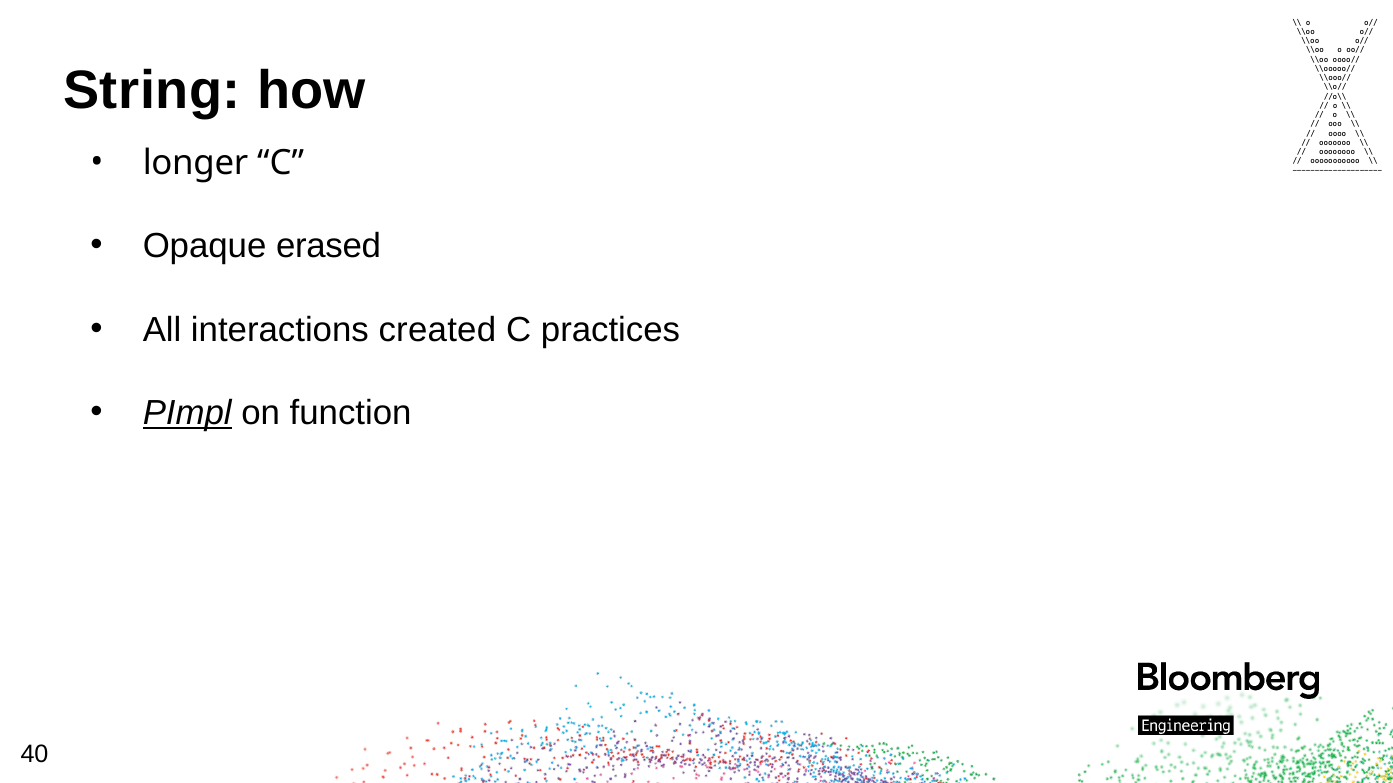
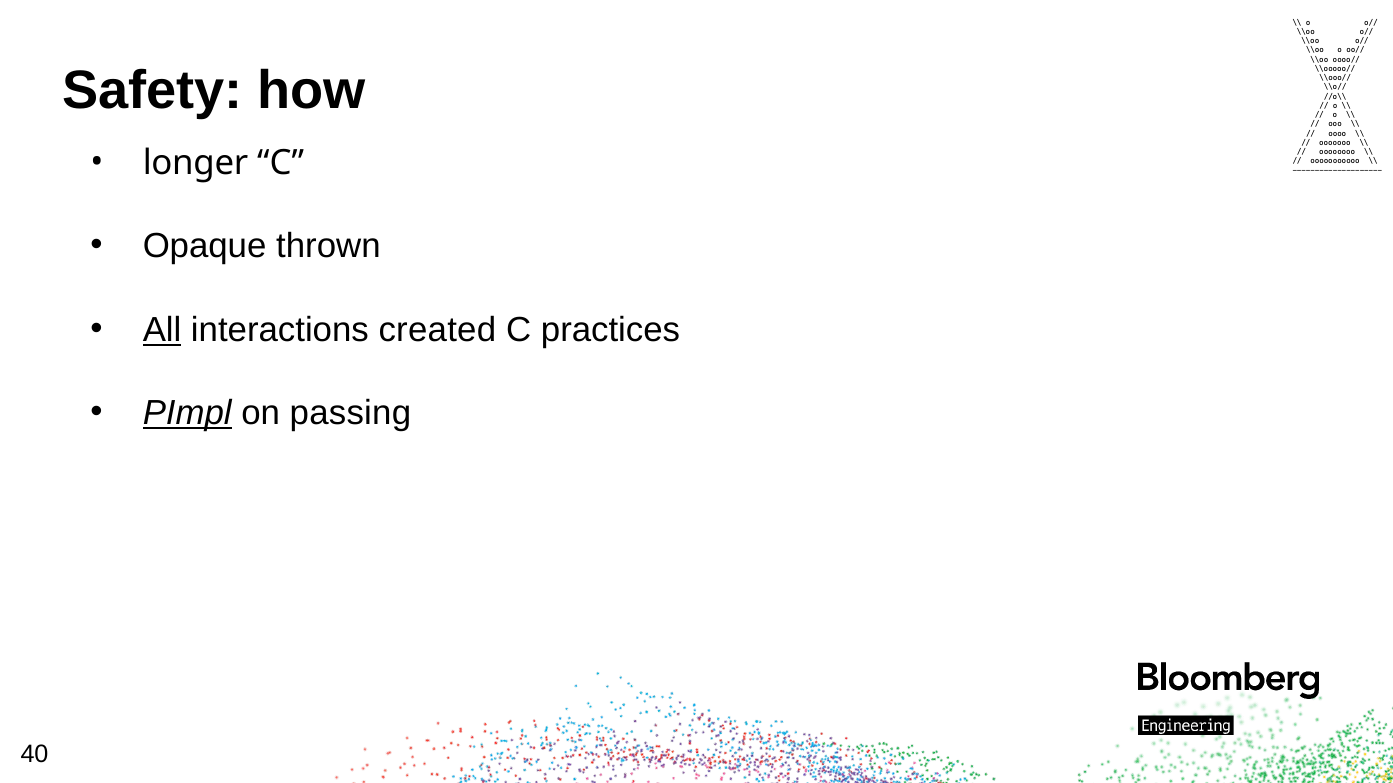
String: String -> Safety
erased: erased -> thrown
All underline: none -> present
function: function -> passing
